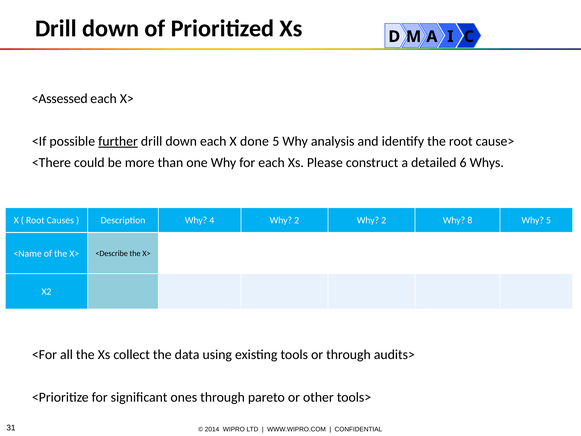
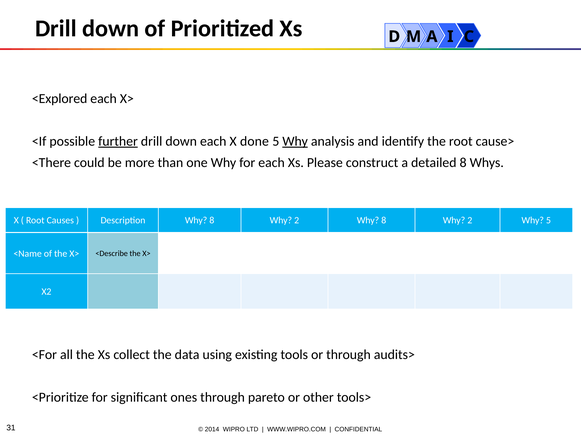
<Assessed: <Assessed -> <Explored
Why at (295, 141) underline: none -> present
detailed 6: 6 -> 8
Description Why 4: 4 -> 8
2 Why 2: 2 -> 8
8 at (470, 220): 8 -> 2
